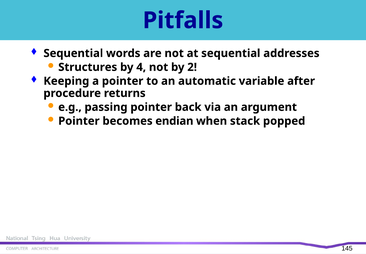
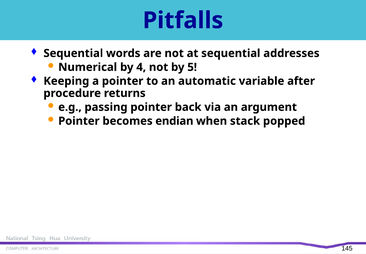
Structures: Structures -> Numerical
2: 2 -> 5
